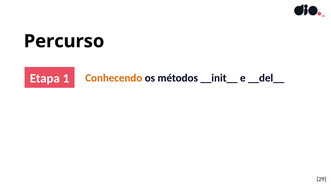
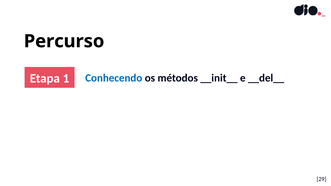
Conhecendo colour: orange -> blue
